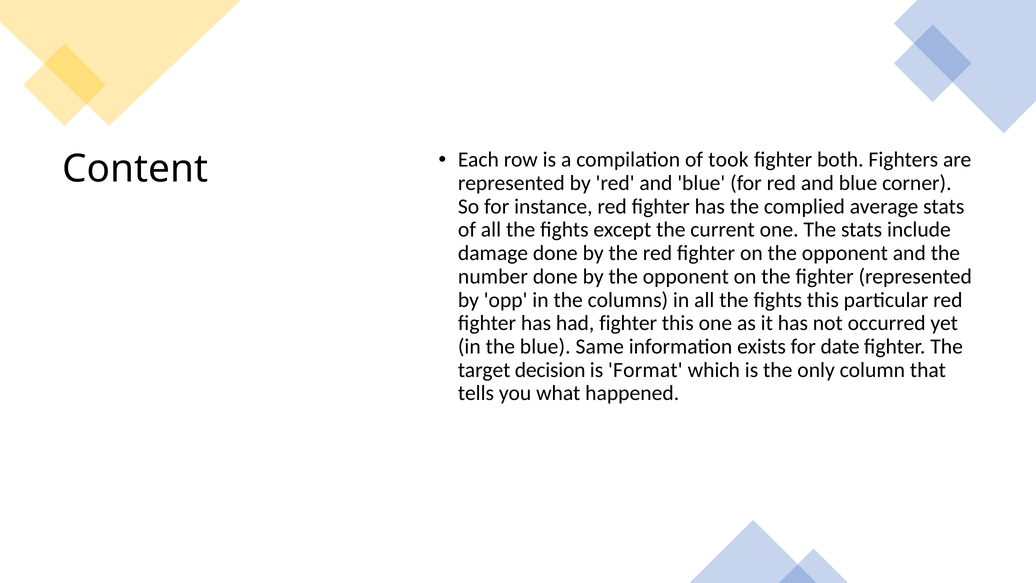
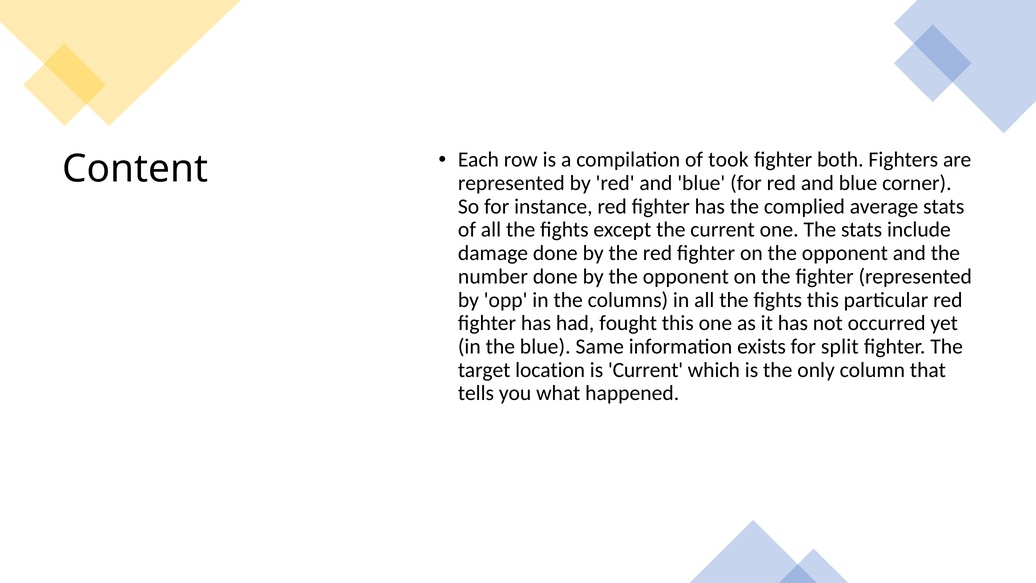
had fighter: fighter -> fought
date: date -> split
decision: decision -> location
is Format: Format -> Current
